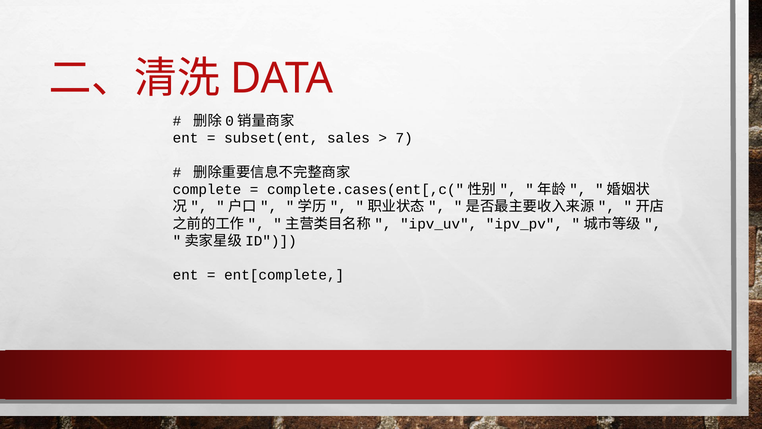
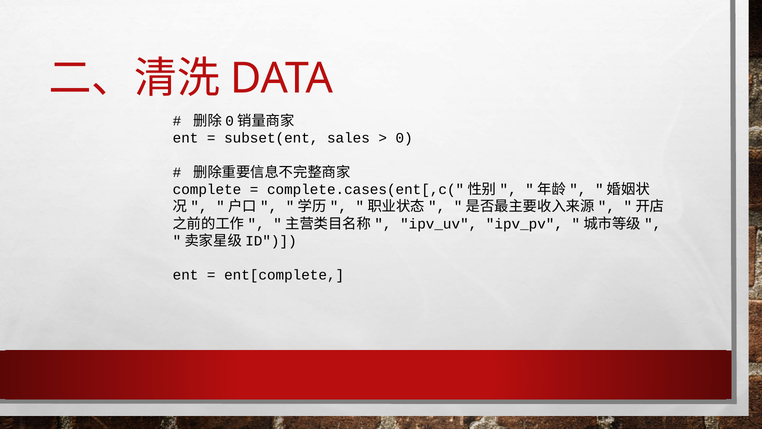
7: 7 -> 0
